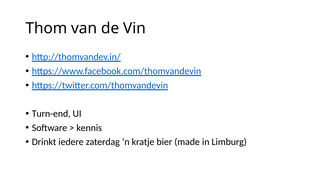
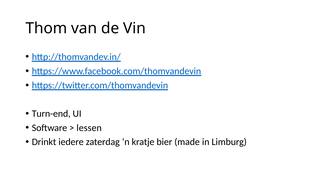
kennis: kennis -> lessen
